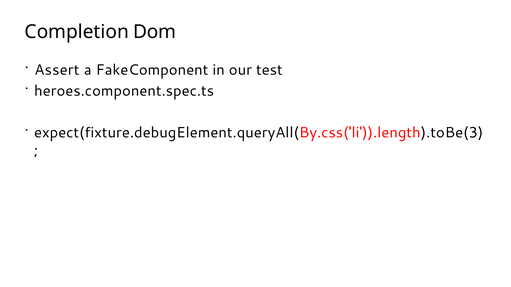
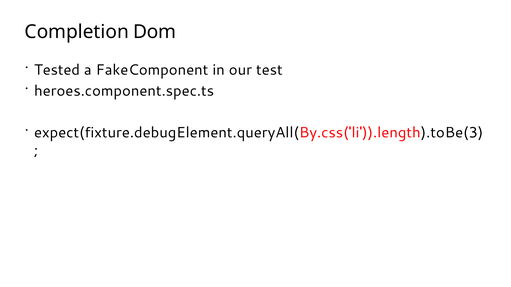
Assert: Assert -> Tested
